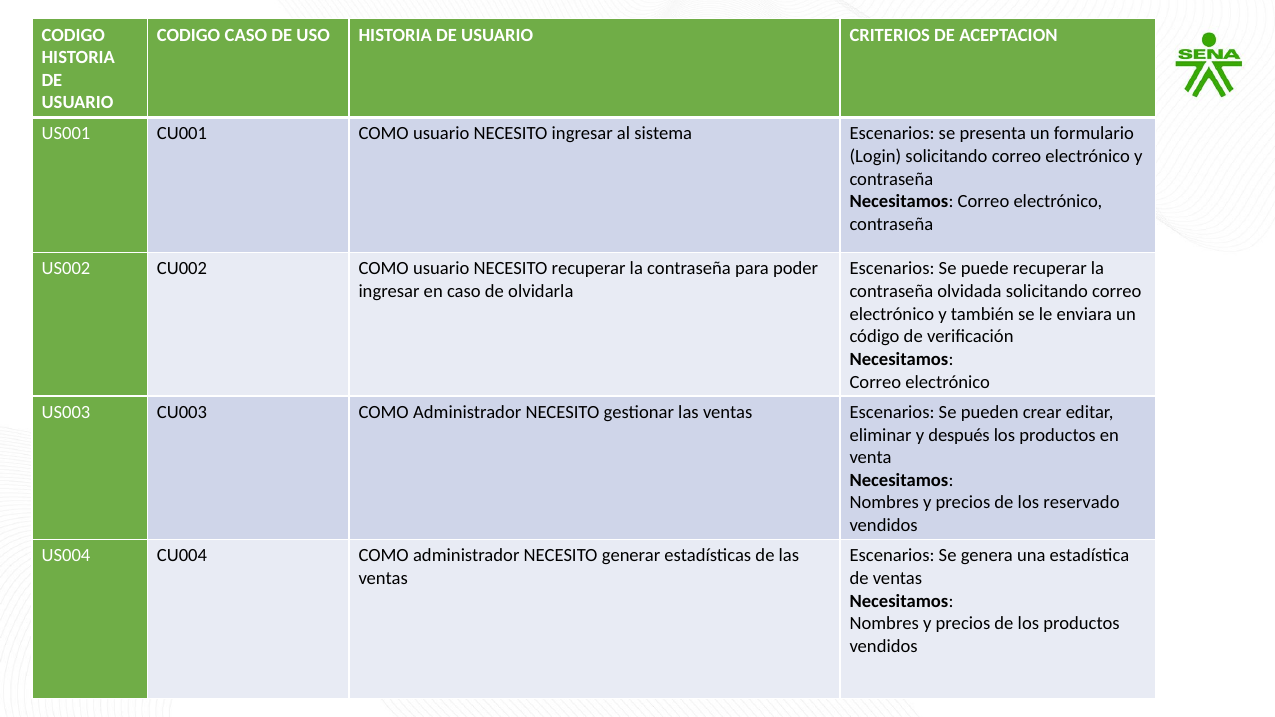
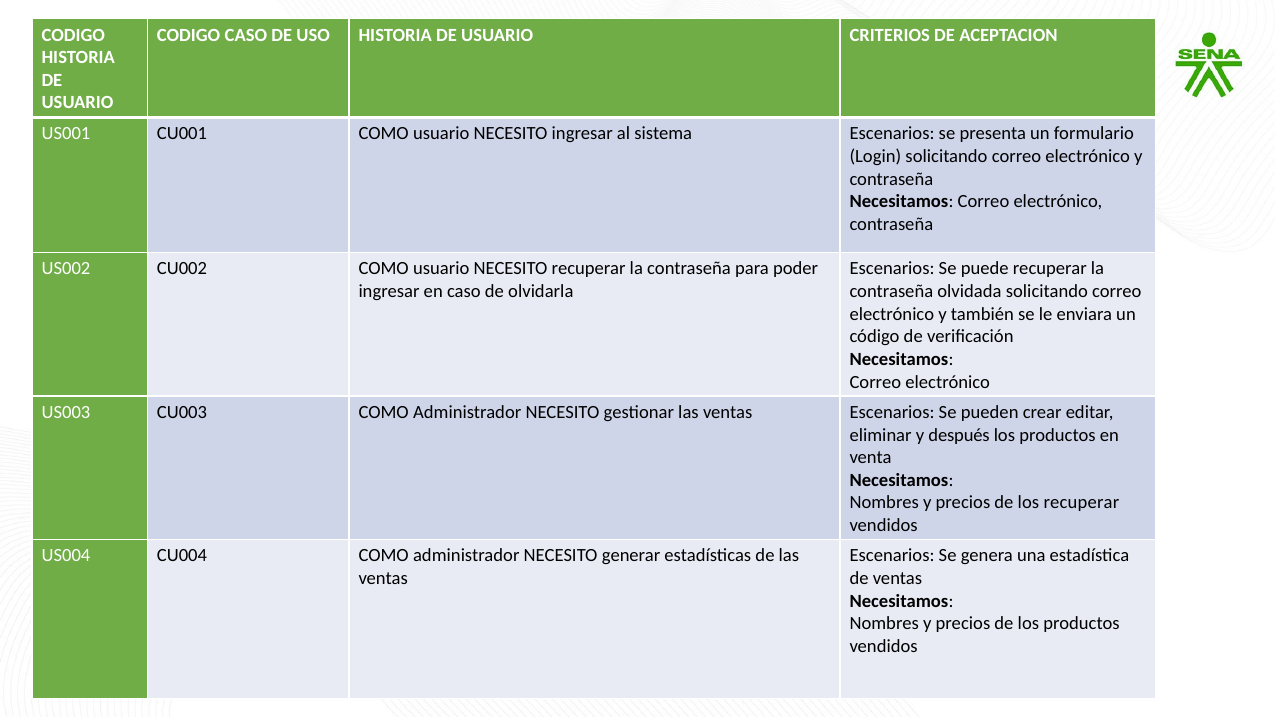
los reservado: reservado -> recuperar
